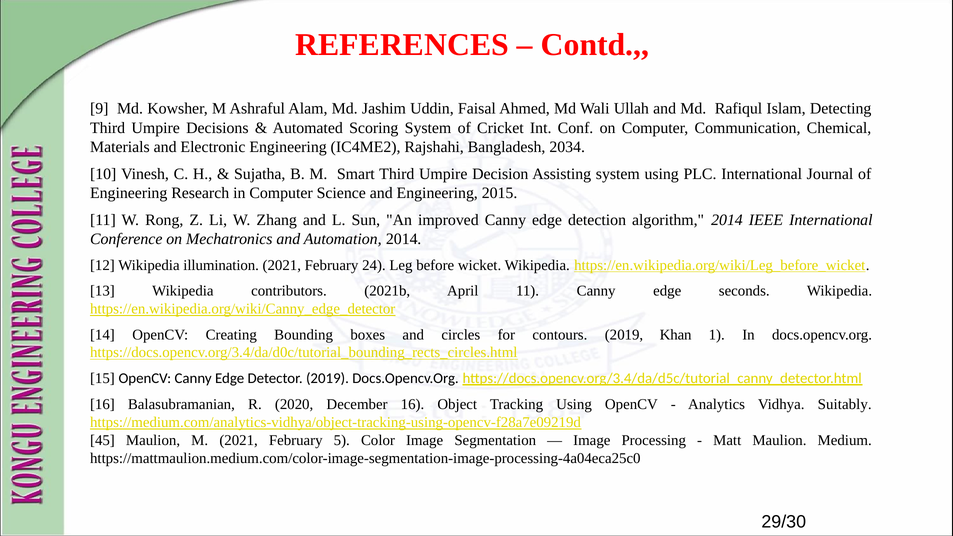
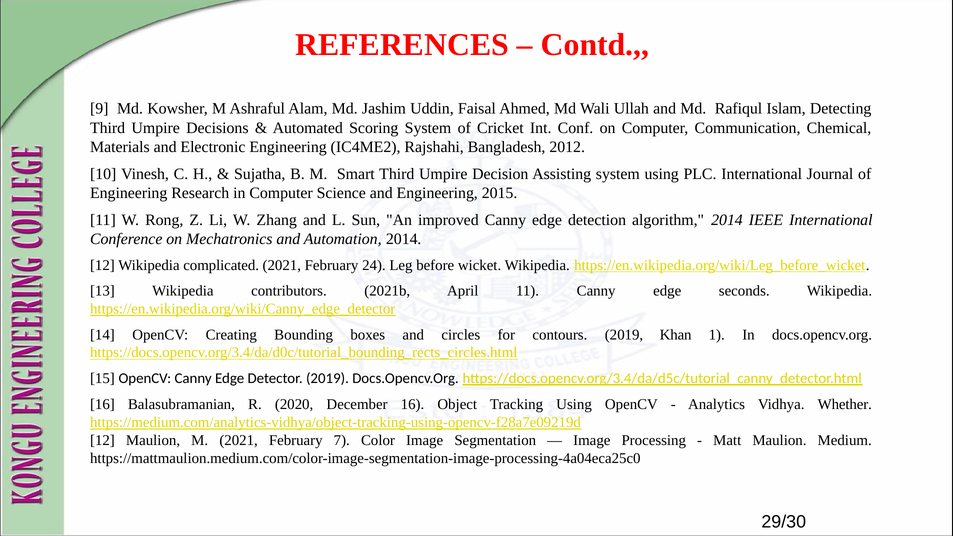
2034: 2034 -> 2012
illumination: illumination -> complicated
Suitably: Suitably -> Whether
45 at (102, 440): 45 -> 12
5: 5 -> 7
